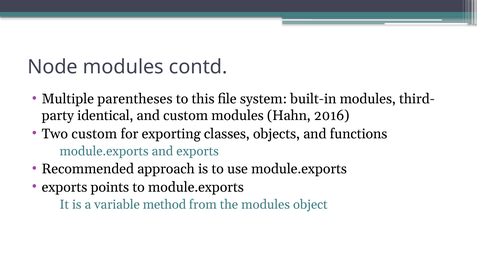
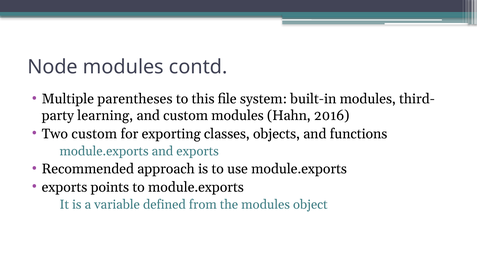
identical: identical -> learning
method: method -> defined
